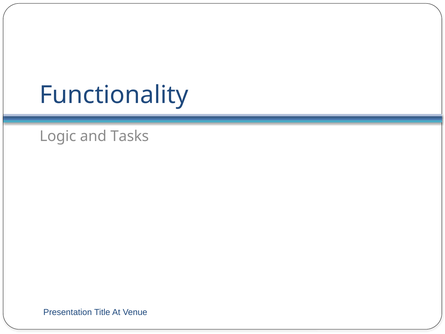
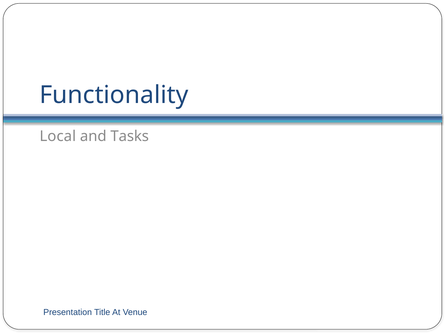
Logic: Logic -> Local
